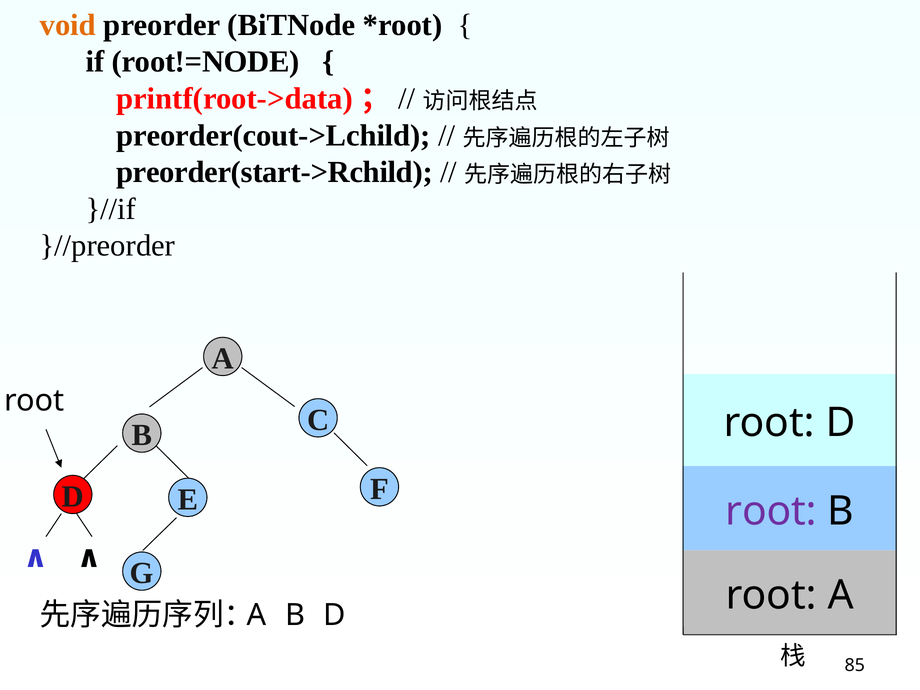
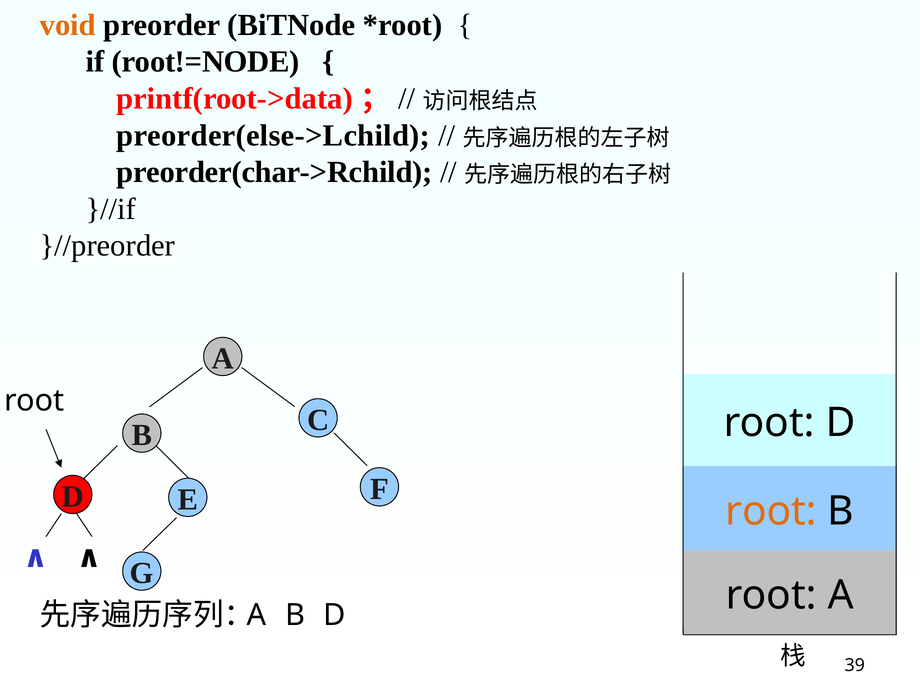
preorder(cout->Lchild: preorder(cout->Lchild -> preorder(else->Lchild
preorder(start->Rchild: preorder(start->Rchild -> preorder(char->Rchild
root at (771, 511) colour: purple -> orange
85: 85 -> 39
